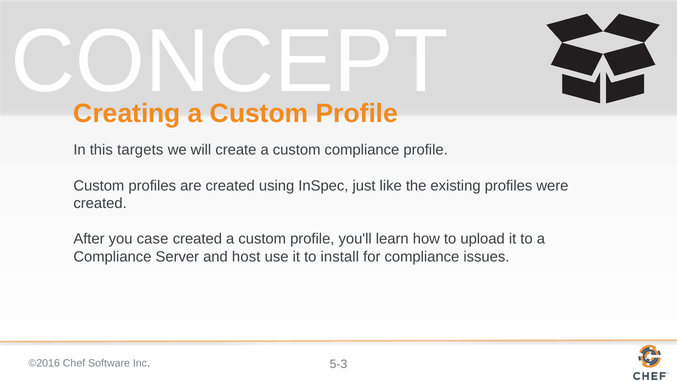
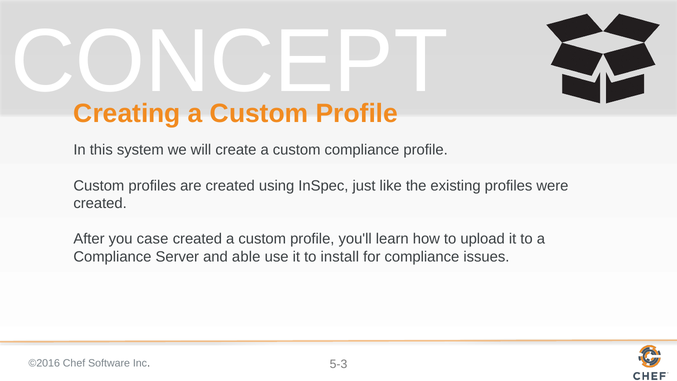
targets: targets -> system
host: host -> able
